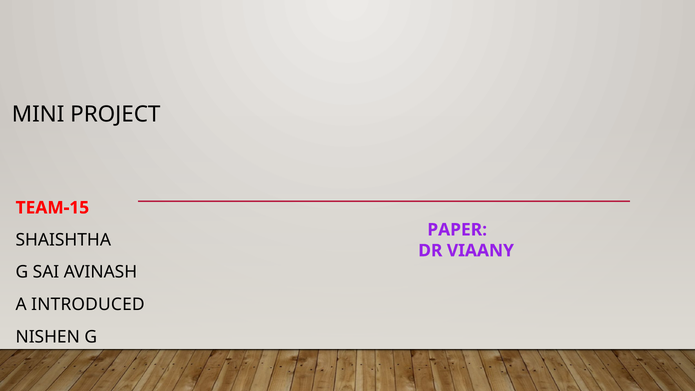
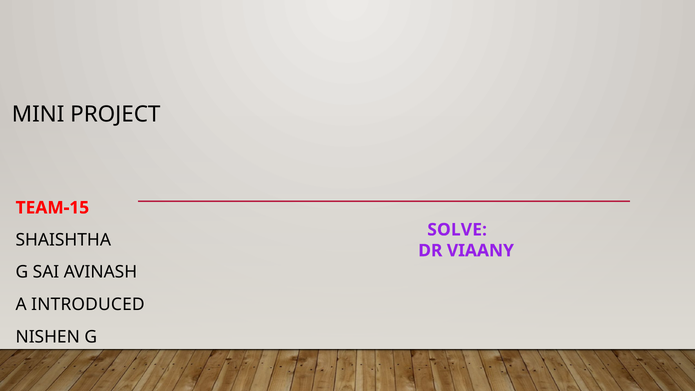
PAPER: PAPER -> SOLVE
